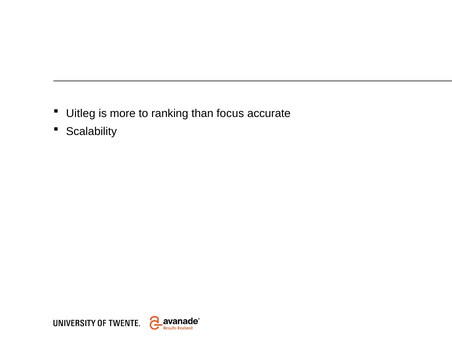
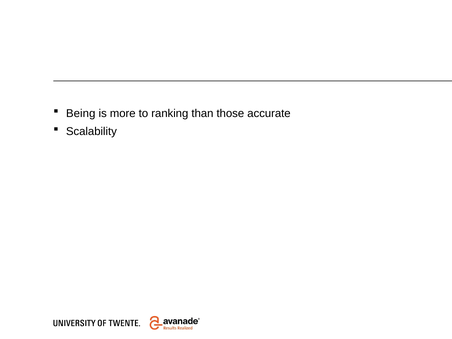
Uitleg: Uitleg -> Being
focus: focus -> those
